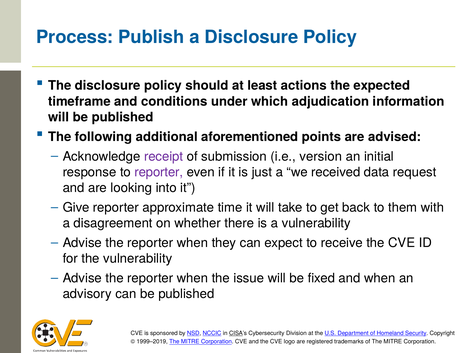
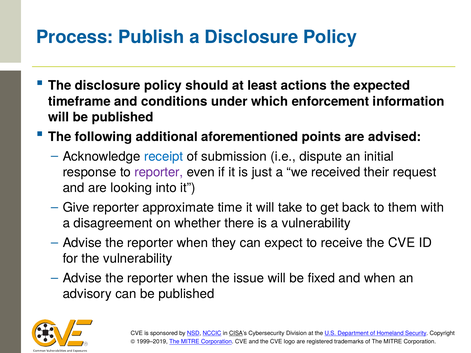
adjudication: adjudication -> enforcement
receipt colour: purple -> blue
version: version -> dispute
data: data -> their
